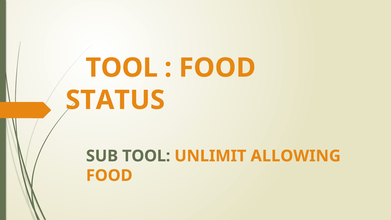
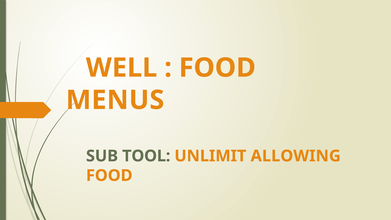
TOOL at (122, 68): TOOL -> WELL
STATUS: STATUS -> MENUS
